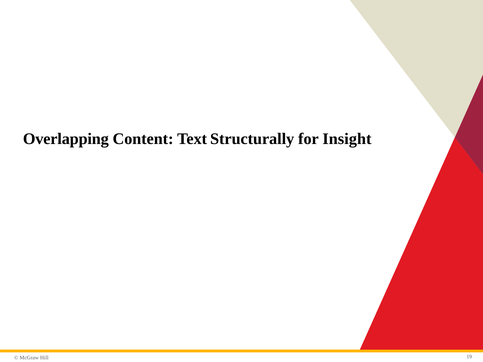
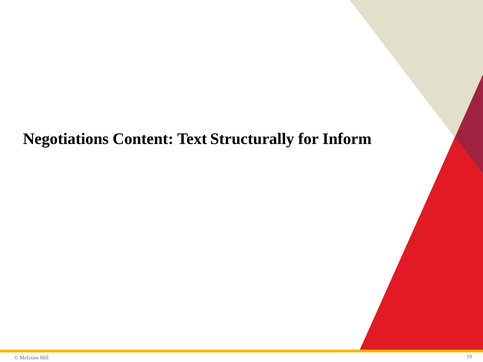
Overlapping: Overlapping -> Negotiations
Insight: Insight -> Inform
